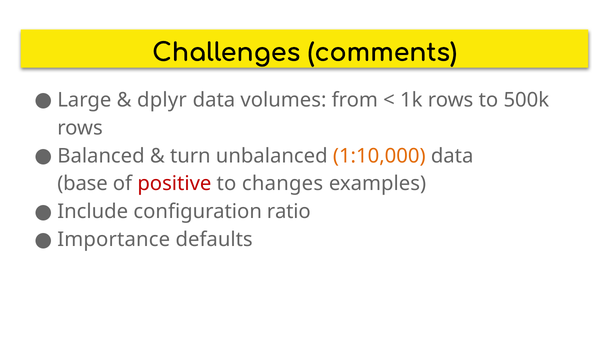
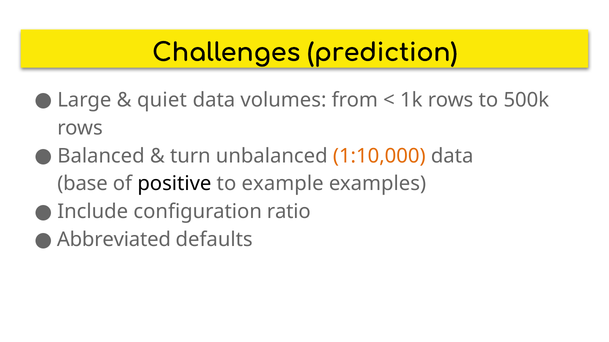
comments: comments -> prediction
dplyr: dplyr -> quiet
positive colour: red -> black
changes: changes -> example
Importance: Importance -> Abbreviated
